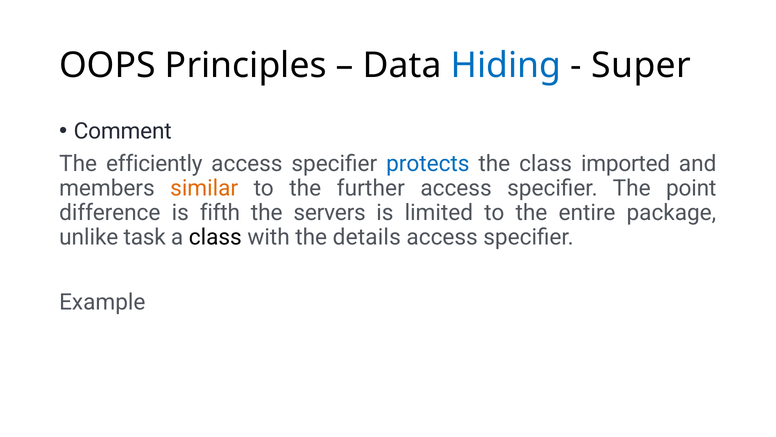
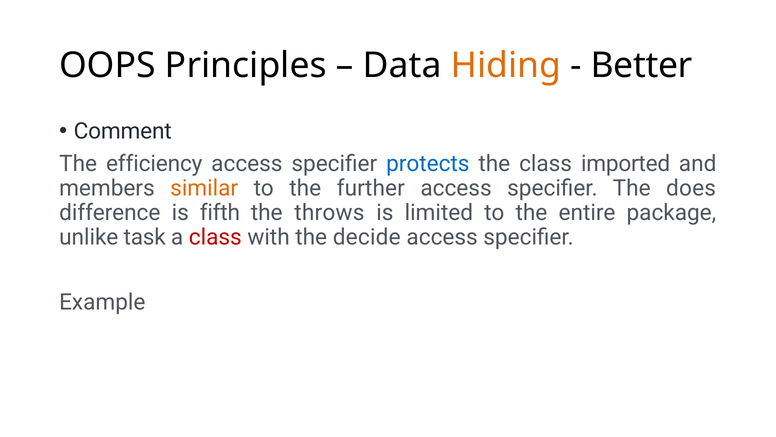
Hiding colour: blue -> orange
Super: Super -> Better
efficiently: efficiently -> efficiency
point: point -> does
servers: servers -> throws
class at (215, 237) colour: black -> red
details: details -> decide
